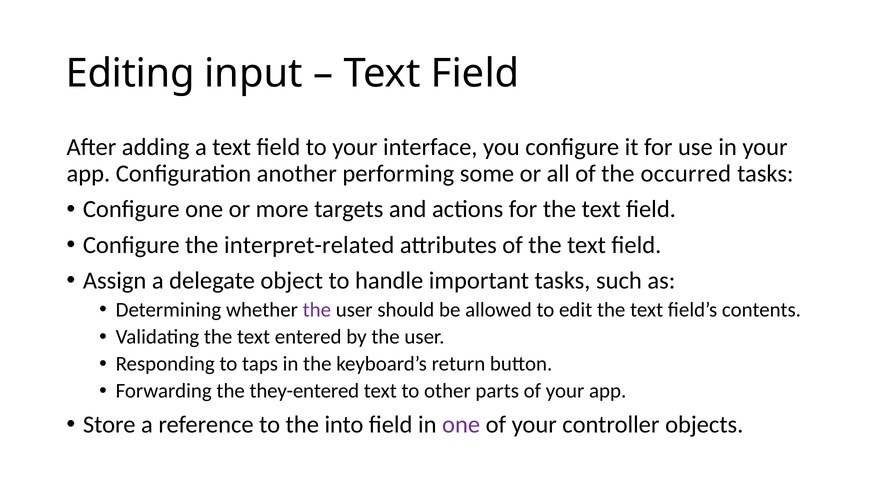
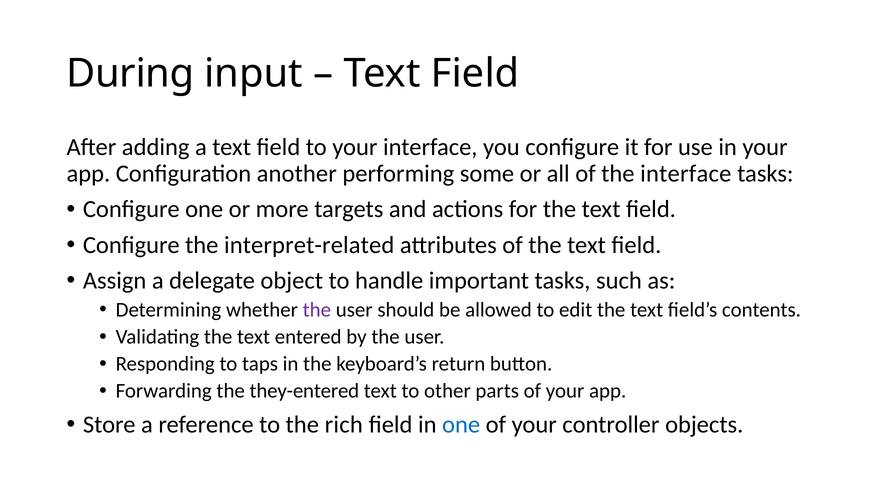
Editing: Editing -> During
the occurred: occurred -> interface
into: into -> rich
one at (461, 425) colour: purple -> blue
